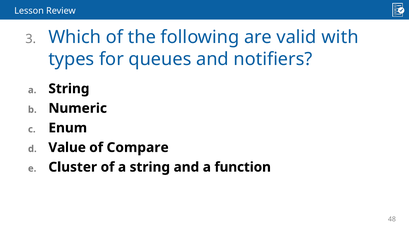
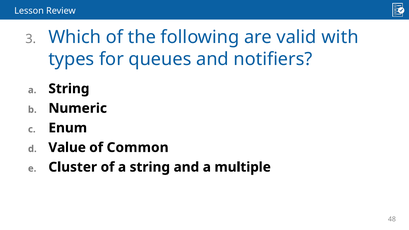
Compare: Compare -> Common
function: function -> multiple
